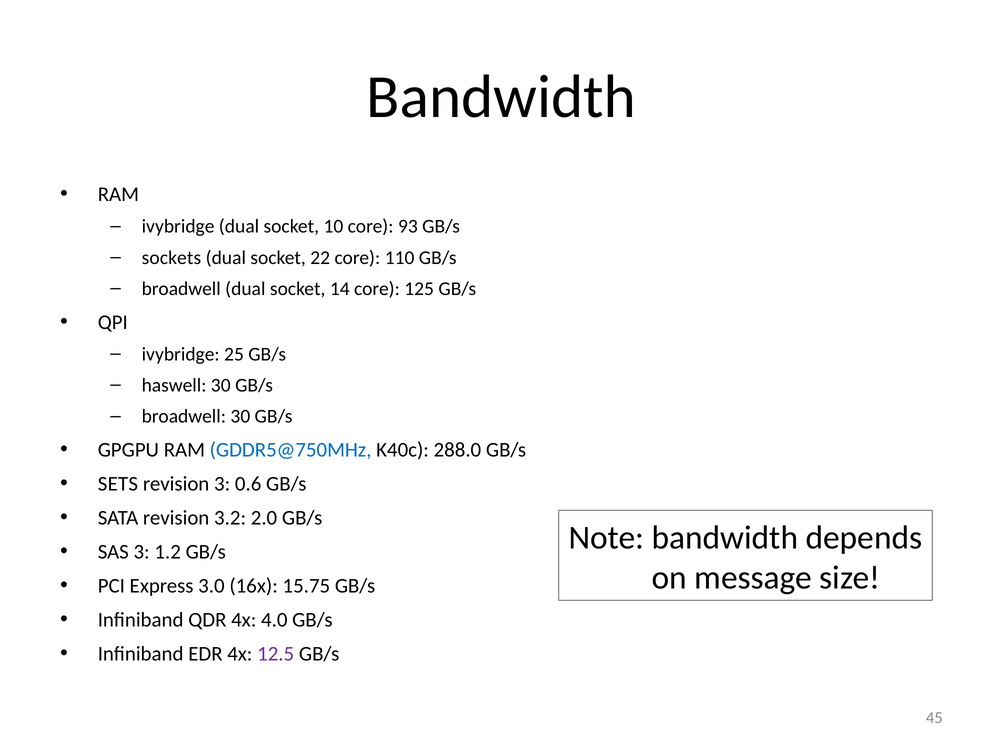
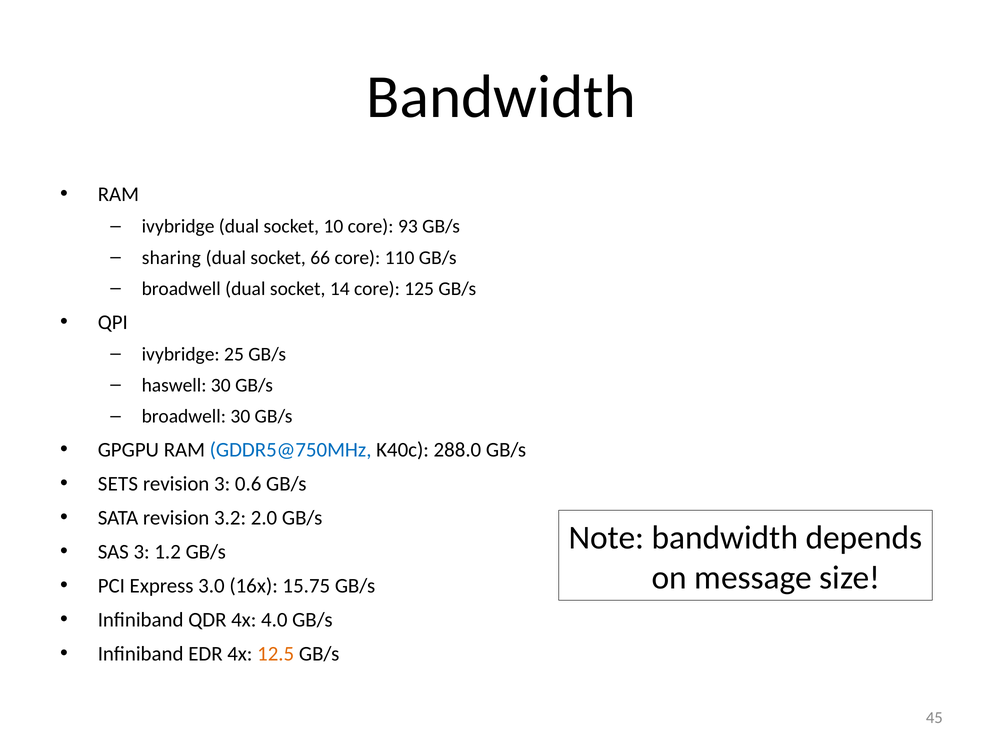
sockets: sockets -> sharing
22: 22 -> 66
12.5 colour: purple -> orange
